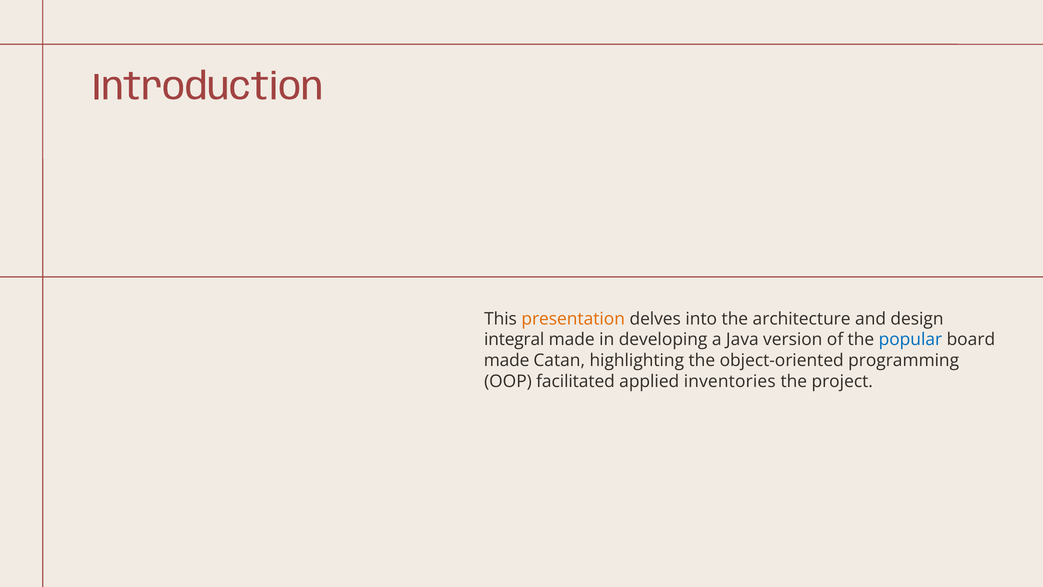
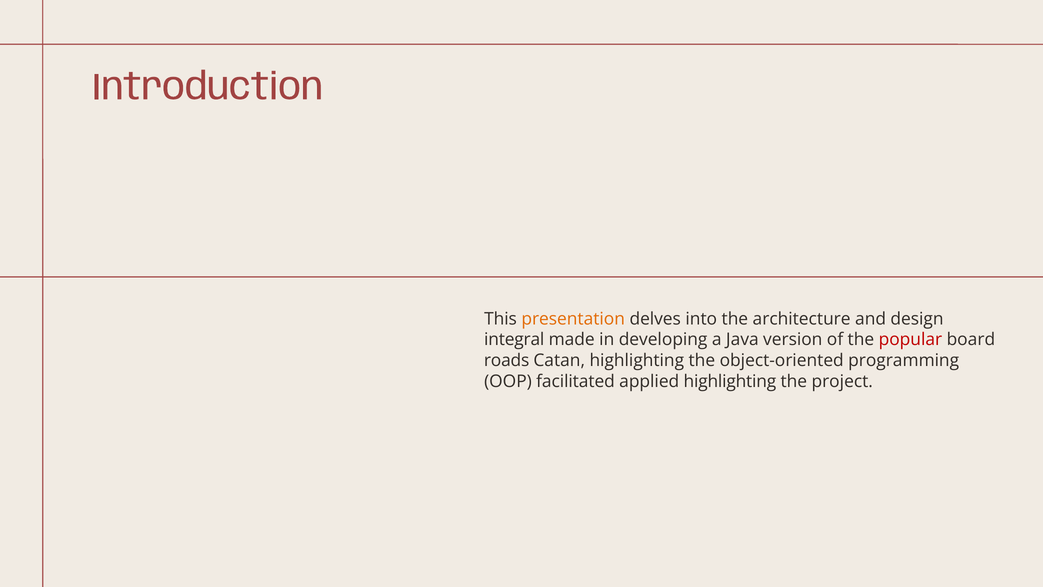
popular colour: blue -> red
made at (507, 360): made -> roads
applied inventories: inventories -> highlighting
